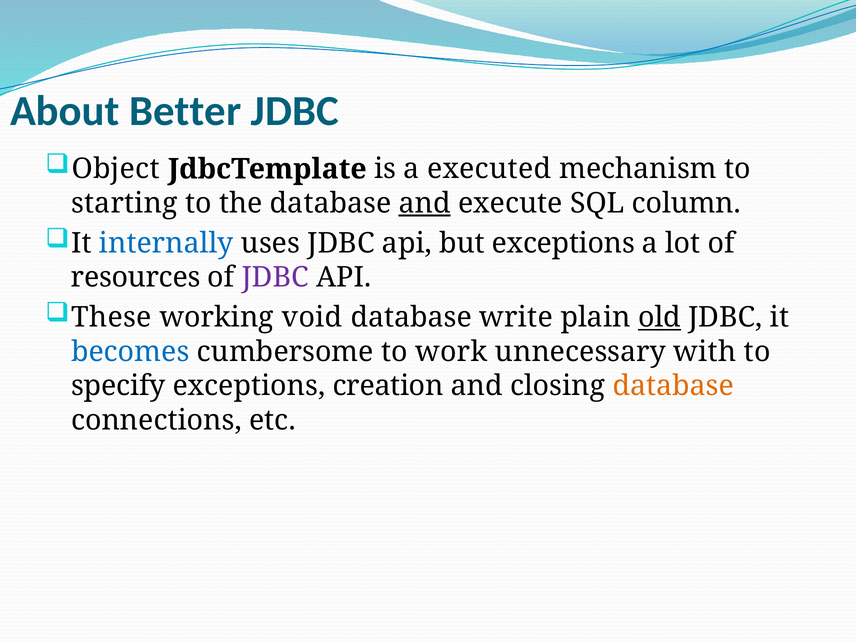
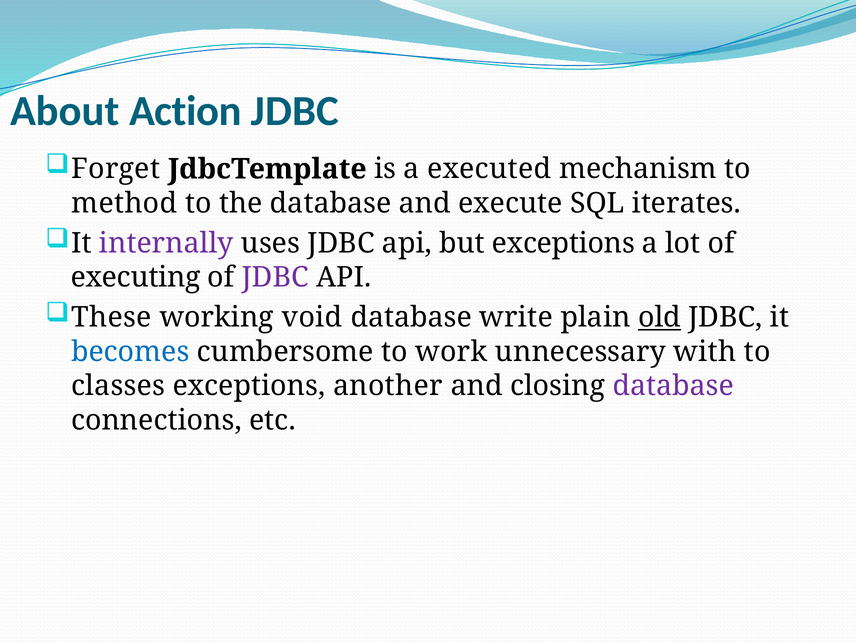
Better: Better -> Action
Object: Object -> Forget
starting: starting -> method
and at (425, 203) underline: present -> none
column: column -> iterates
internally colour: blue -> purple
resources: resources -> executing
specify: specify -> classes
creation: creation -> another
database at (673, 386) colour: orange -> purple
